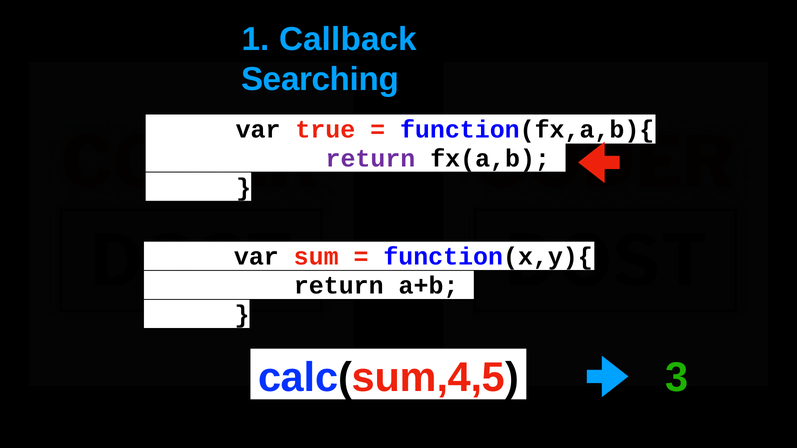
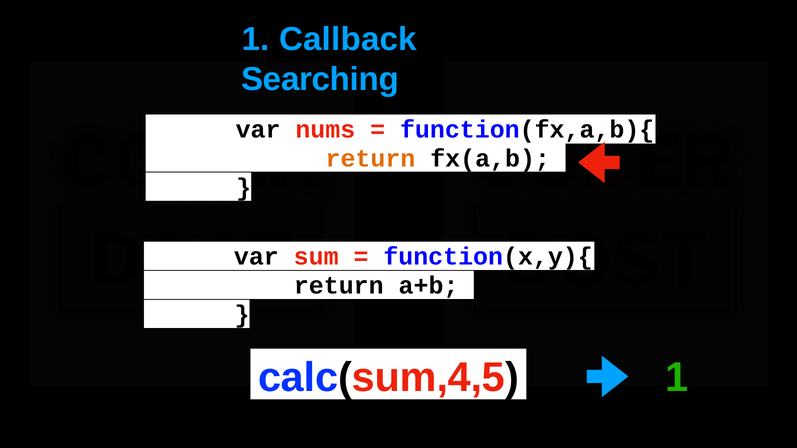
true: true -> nums
return at (370, 159) colour: purple -> orange
calc(sum,4,5 3: 3 -> 1
